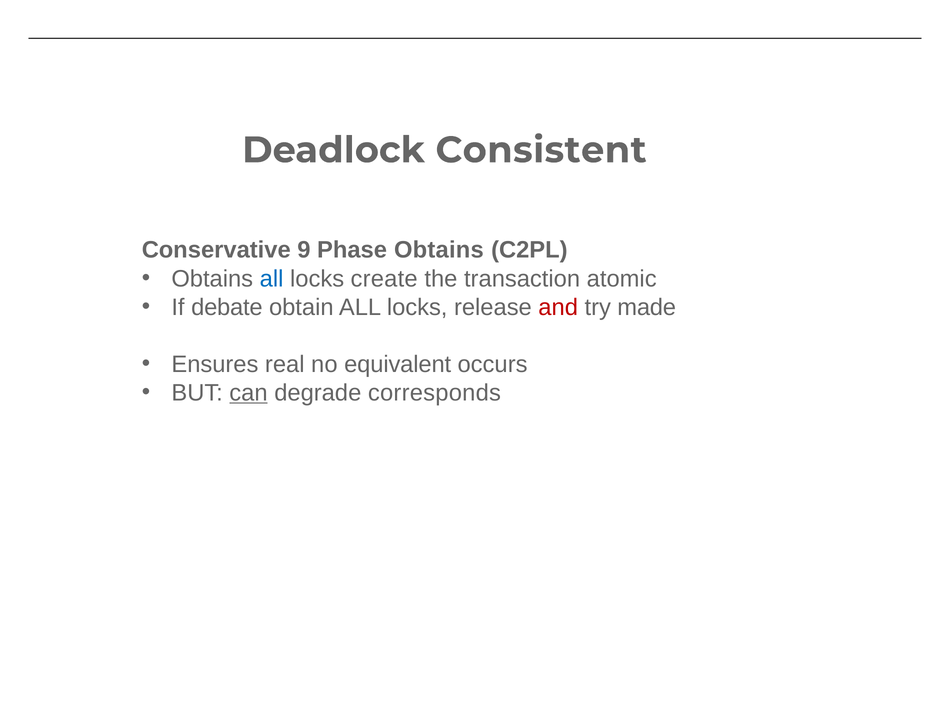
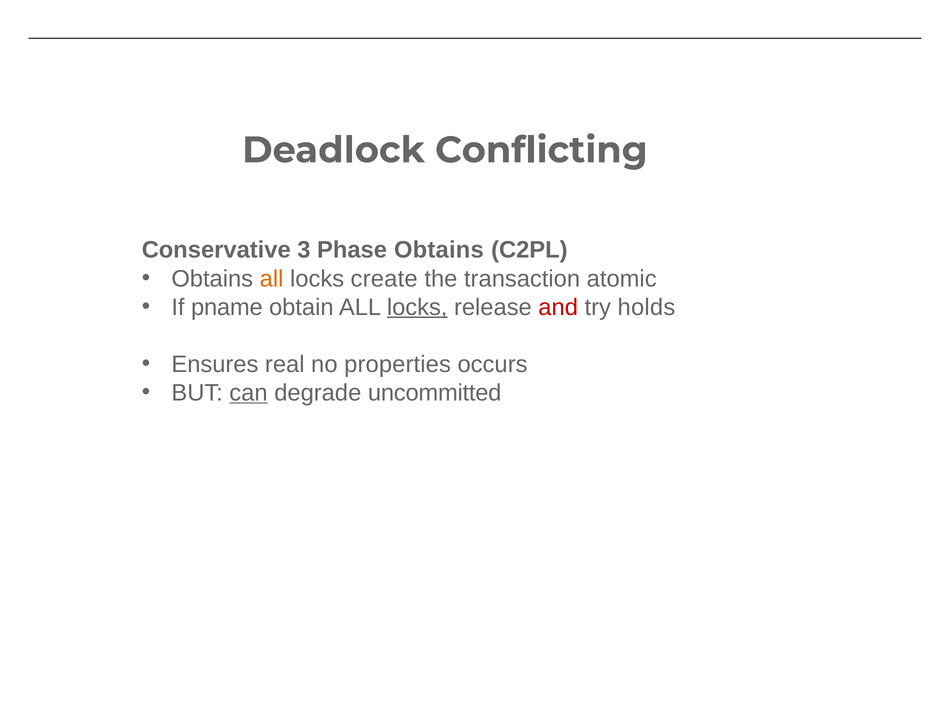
Consistent: Consistent -> Conflicting
9: 9 -> 3
all at (272, 278) colour: blue -> orange
debate: debate -> pname
locks at (417, 307) underline: none -> present
made: made -> holds
equivalent: equivalent -> properties
corresponds: corresponds -> uncommitted
